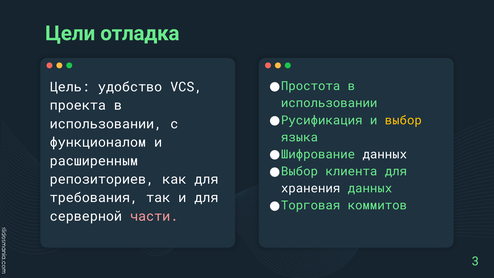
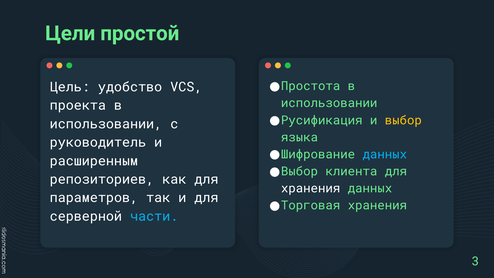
отладка: отладка -> простой
функционалом: функционалом -> руководитель
данных at (385, 154) colour: white -> light blue
требования: требования -> параметров
коммитов at (377, 205): коммитов -> хранения
части colour: pink -> light blue
